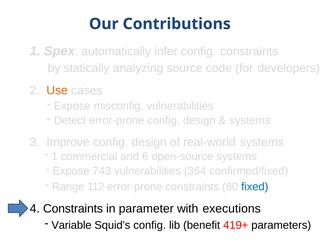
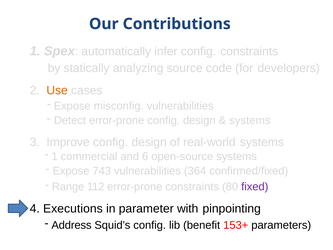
fixed colour: blue -> purple
Constraints at (73, 209): Constraints -> Executions
executions: executions -> pinpointing
Variable: Variable -> Address
419+: 419+ -> 153+
